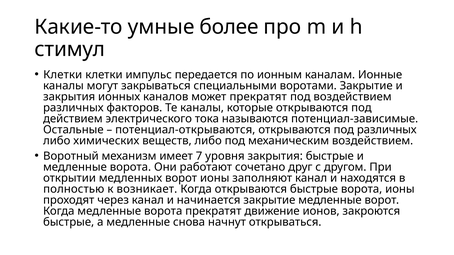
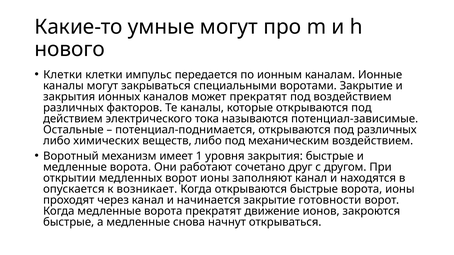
умные более: более -> могут
стимул: стимул -> нового
потенциал-открываются: потенциал-открываются -> потенциал-поднимается
7: 7 -> 1
полностью: полностью -> опускается
закрытие медленные: медленные -> готовности
